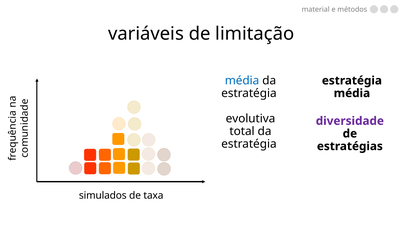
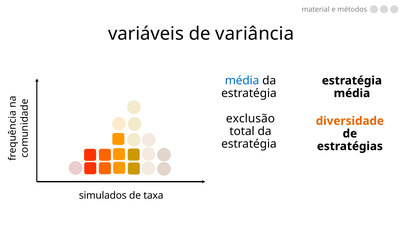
limitação: limitação -> variância
evolutiva: evolutiva -> exclusão
diversidade colour: purple -> orange
